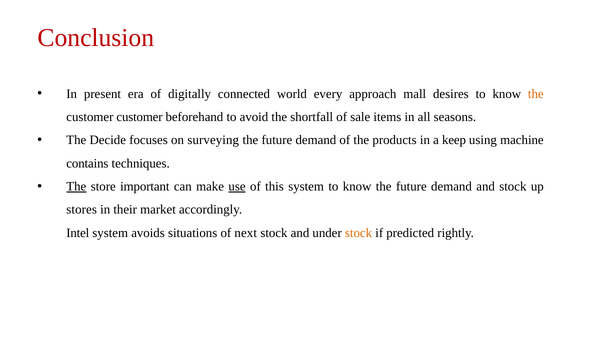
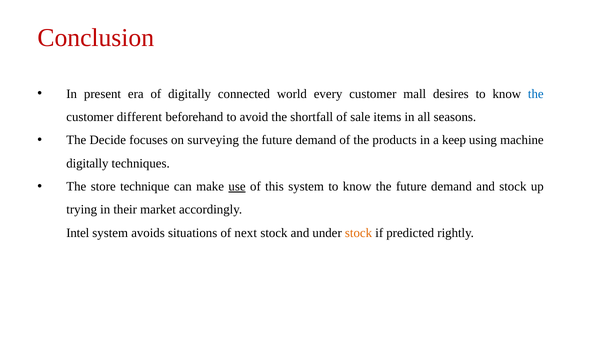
every approach: approach -> customer
the at (536, 94) colour: orange -> blue
customer customer: customer -> different
contains at (87, 163): contains -> digitally
The at (76, 186) underline: present -> none
important: important -> technique
stores: stores -> trying
